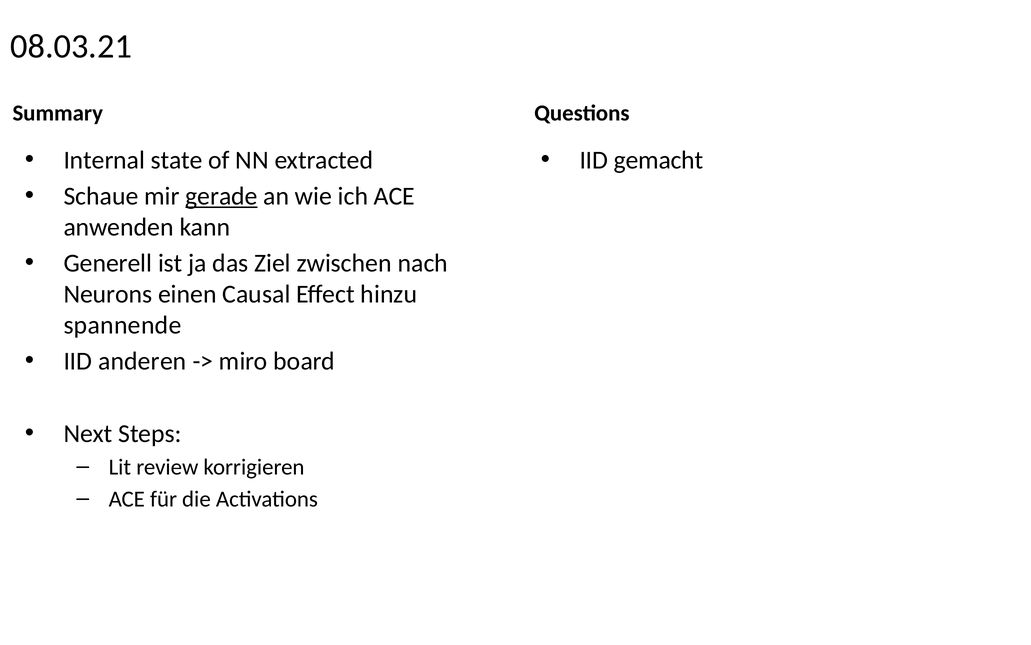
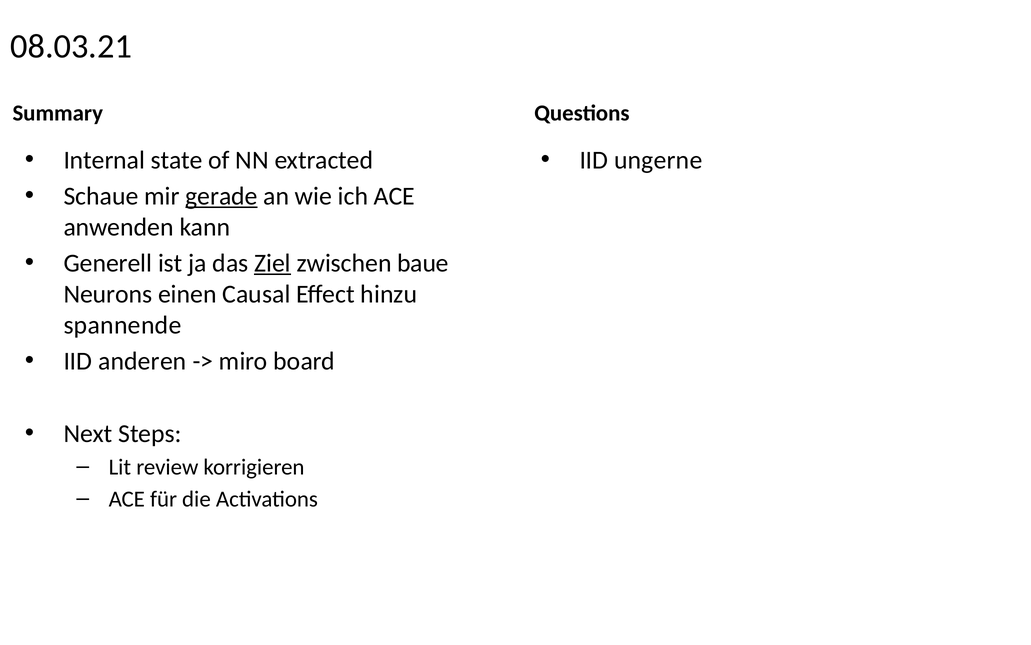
gemacht: gemacht -> ungerne
Ziel underline: none -> present
nach: nach -> baue
